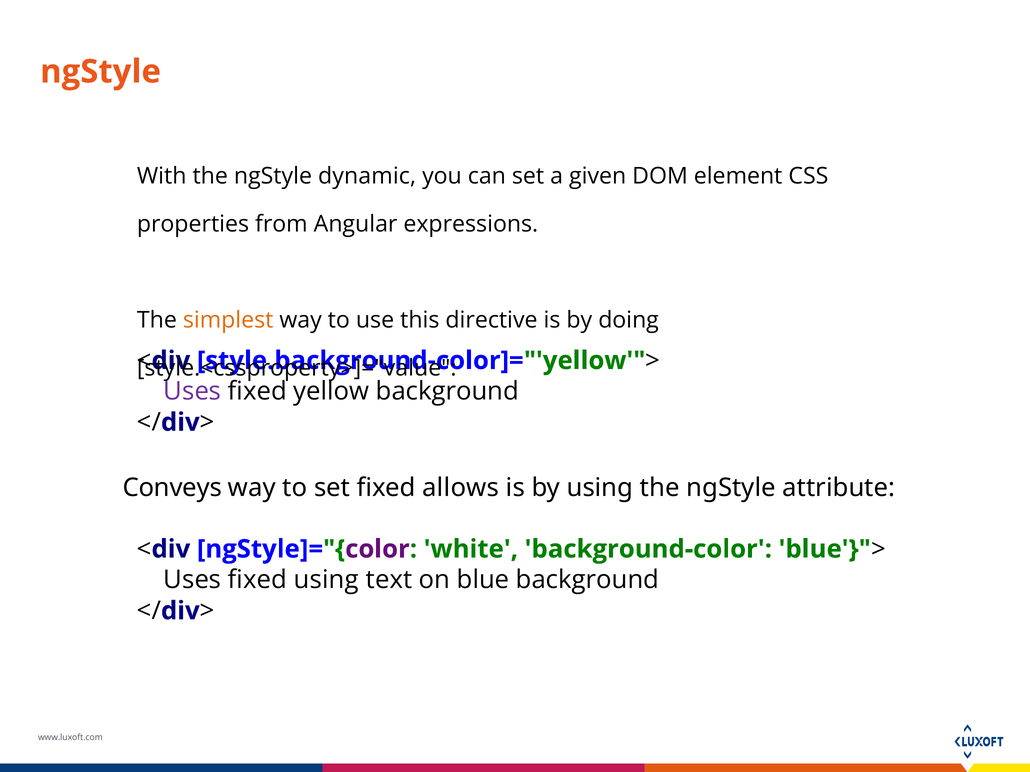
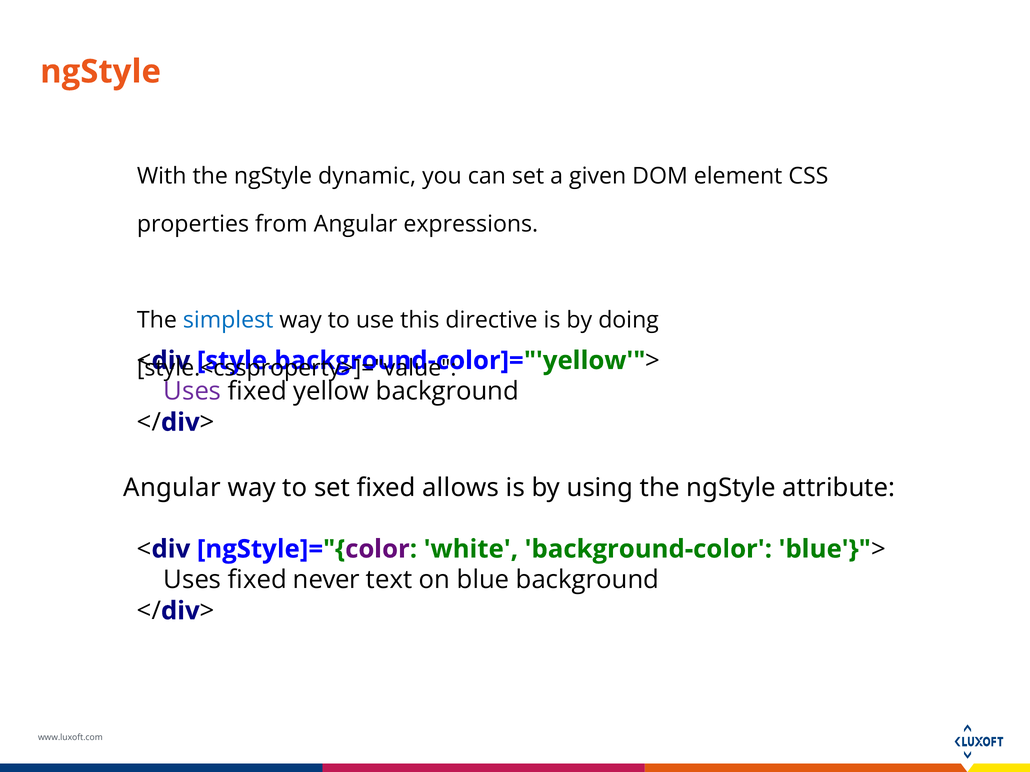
simplest colour: orange -> blue
Conveys at (172, 488): Conveys -> Angular
fixed using: using -> never
